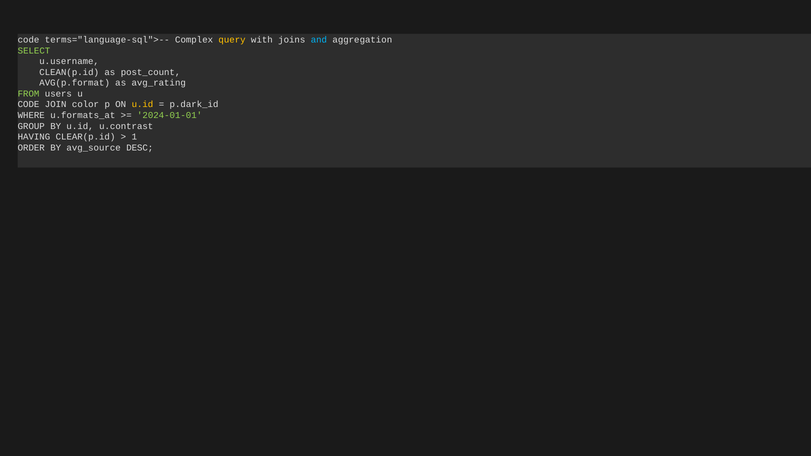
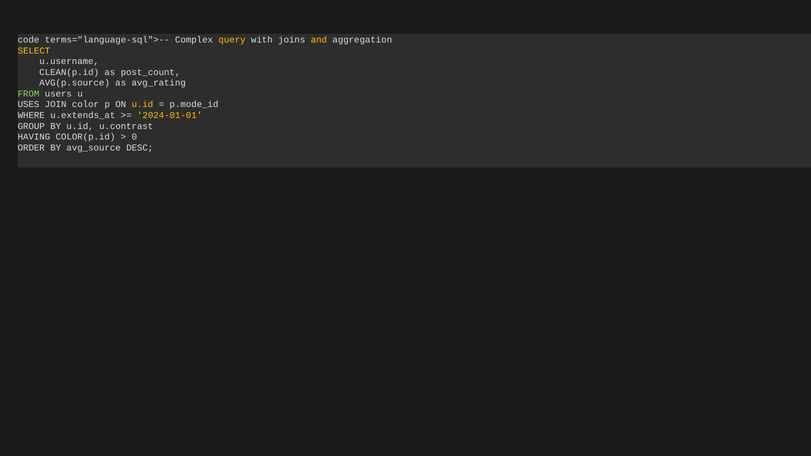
and colour: light blue -> yellow
SELECT colour: light green -> yellow
AVG(p.format: AVG(p.format -> AVG(p.source
CODE at (29, 105): CODE -> USES
p.dark_id: p.dark_id -> p.mode_id
u.formats_at: u.formats_at -> u.extends_at
2024-01-01 colour: light green -> yellow
CLEAR(p.id: CLEAR(p.id -> COLOR(p.id
1: 1 -> 0
